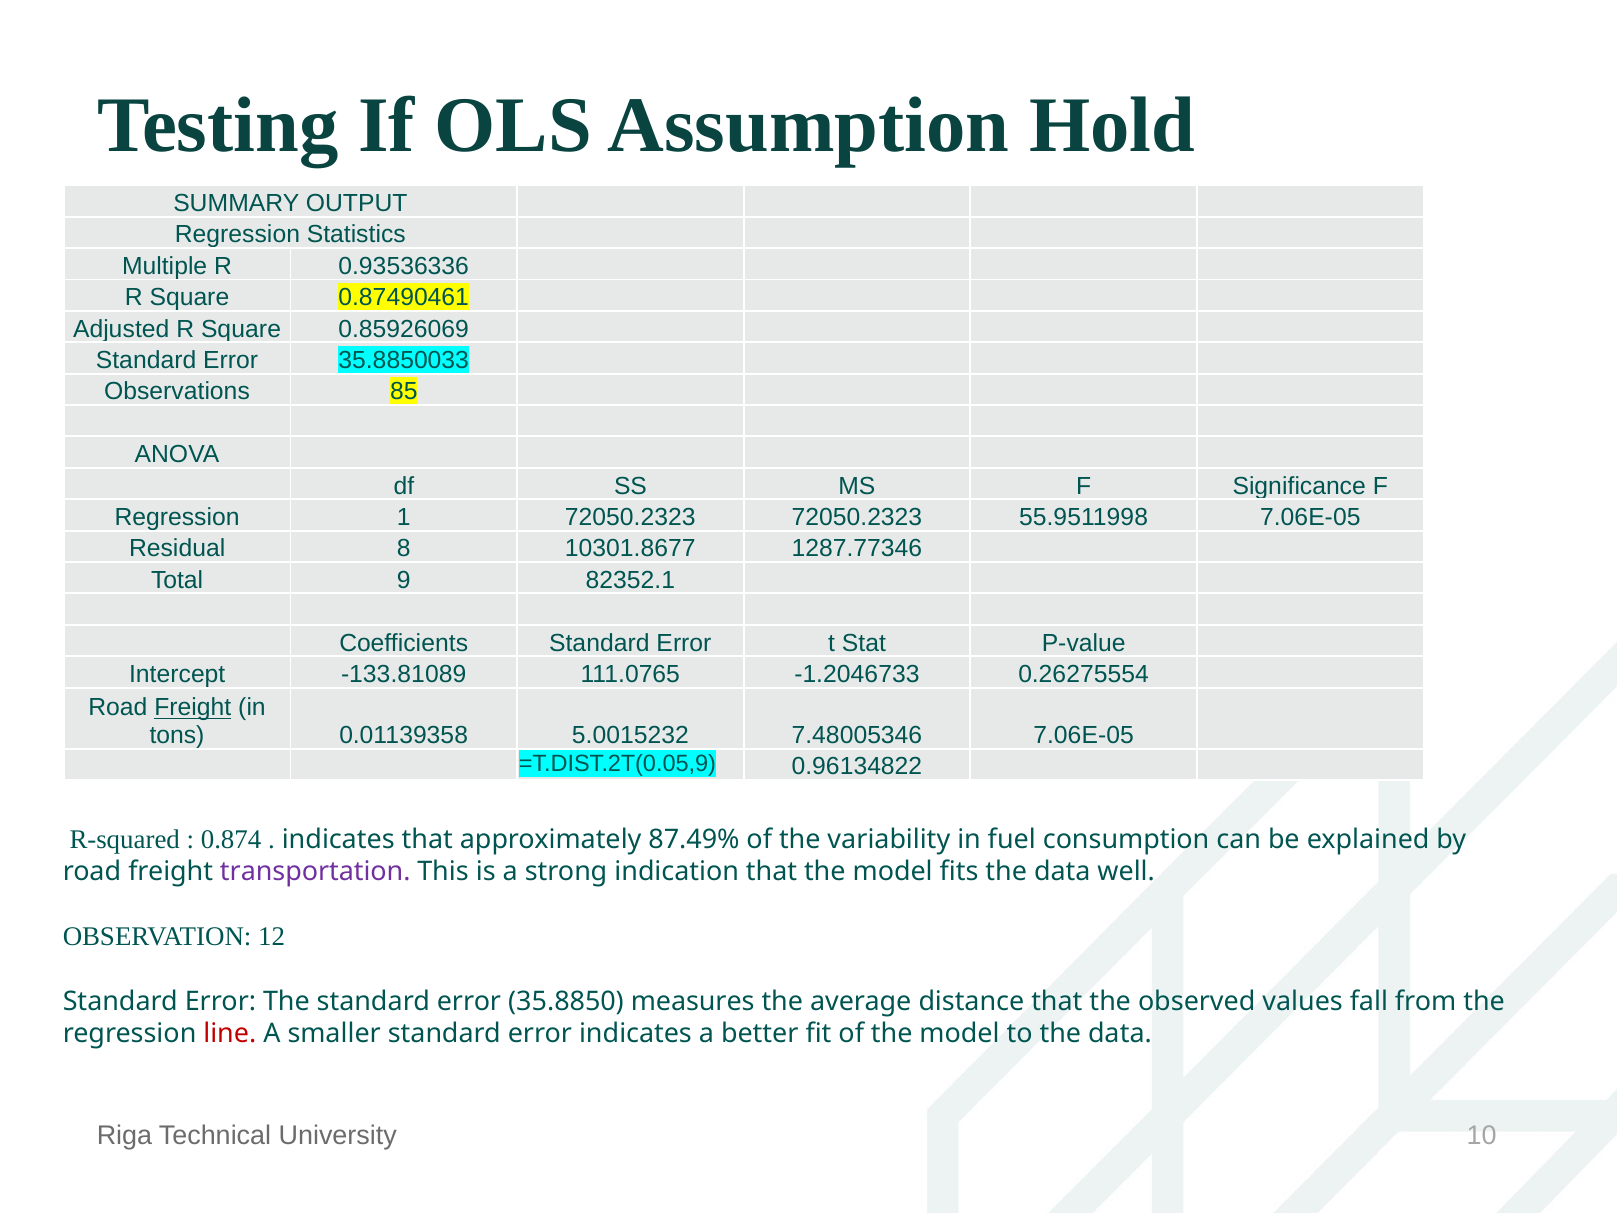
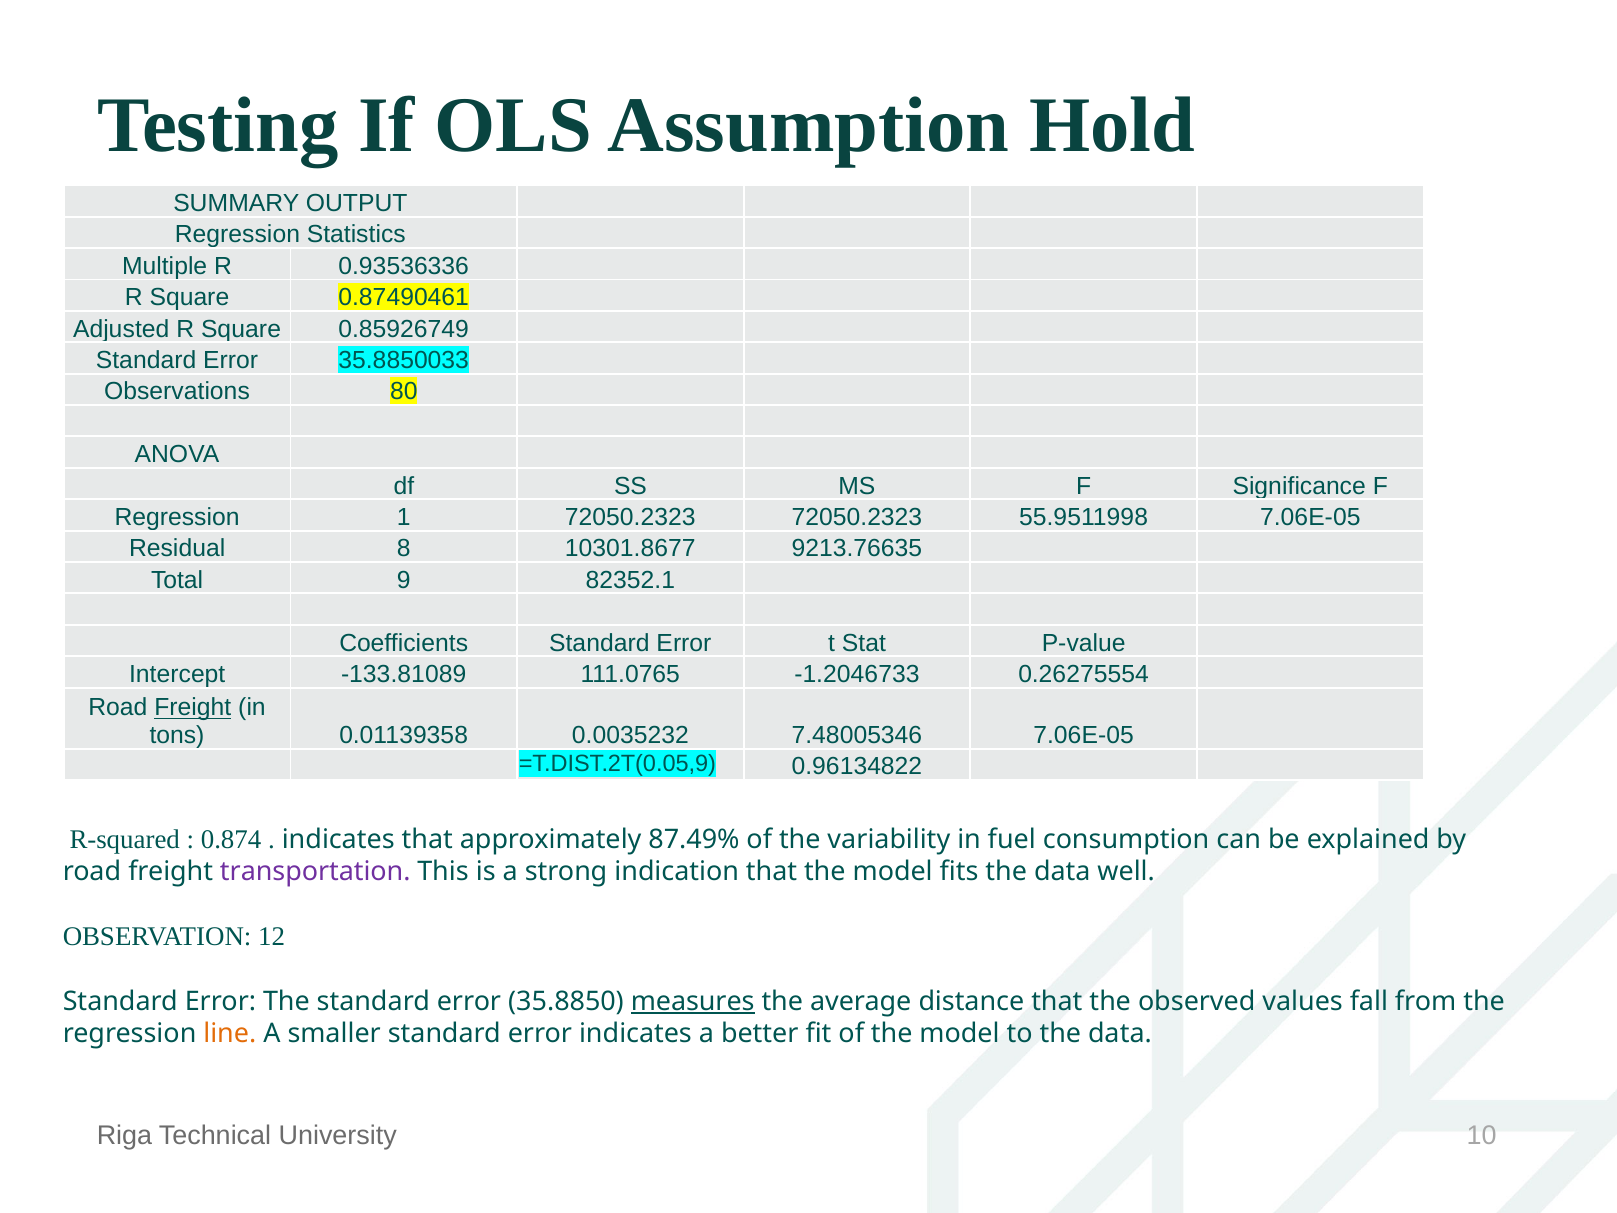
0.85926069: 0.85926069 -> 0.85926749
85: 85 -> 80
1287.77346: 1287.77346 -> 9213.76635
5.0015232: 5.0015232 -> 0.0035232
measures underline: none -> present
line colour: red -> orange
